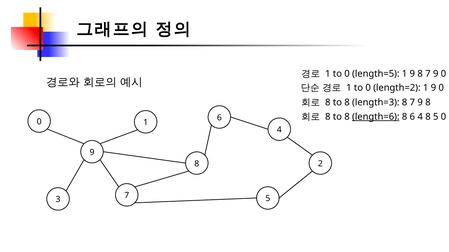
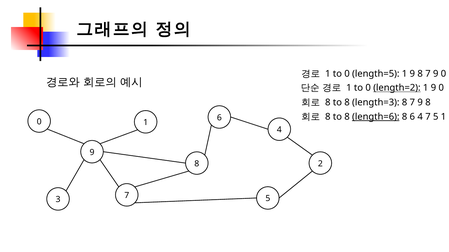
length=2 underline: none -> present
4 8: 8 -> 7
5 0: 0 -> 1
